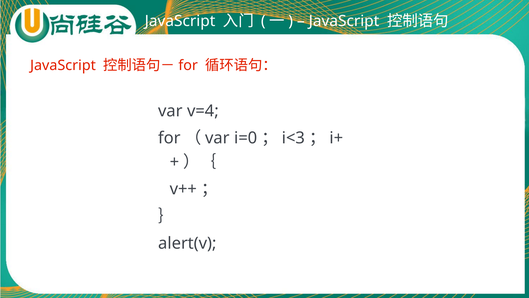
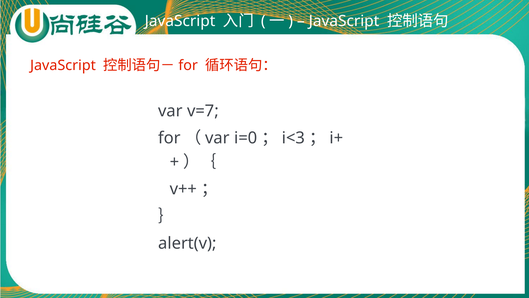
v=4: v=4 -> v=7
